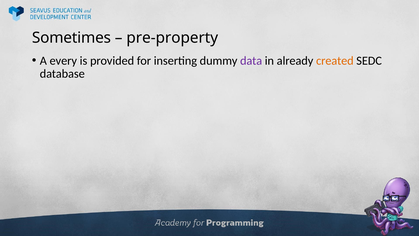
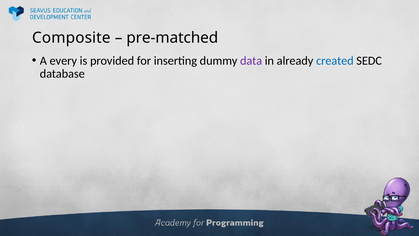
Sometimes: Sometimes -> Composite
pre-property: pre-property -> pre-matched
created colour: orange -> blue
